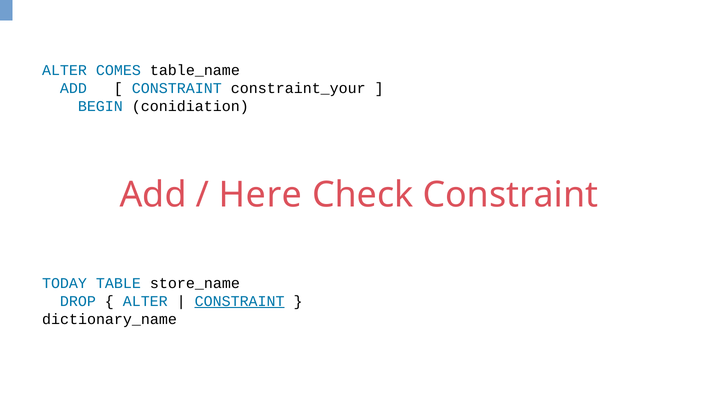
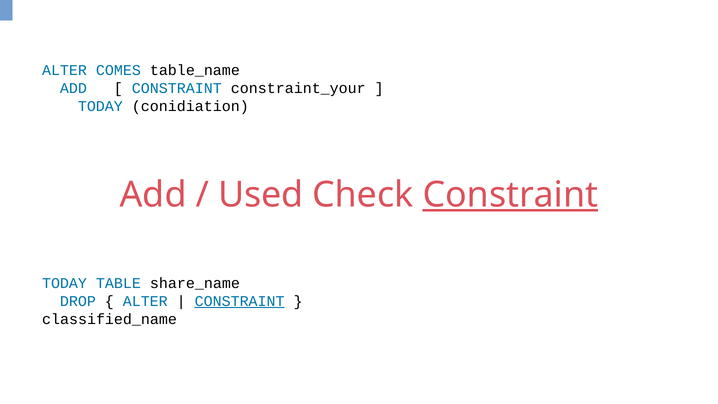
BEGIN at (100, 106): BEGIN -> TODAY
Here: Here -> Used
Constraint at (510, 195) underline: none -> present
store_name: store_name -> share_name
dictionary_name: dictionary_name -> classified_name
